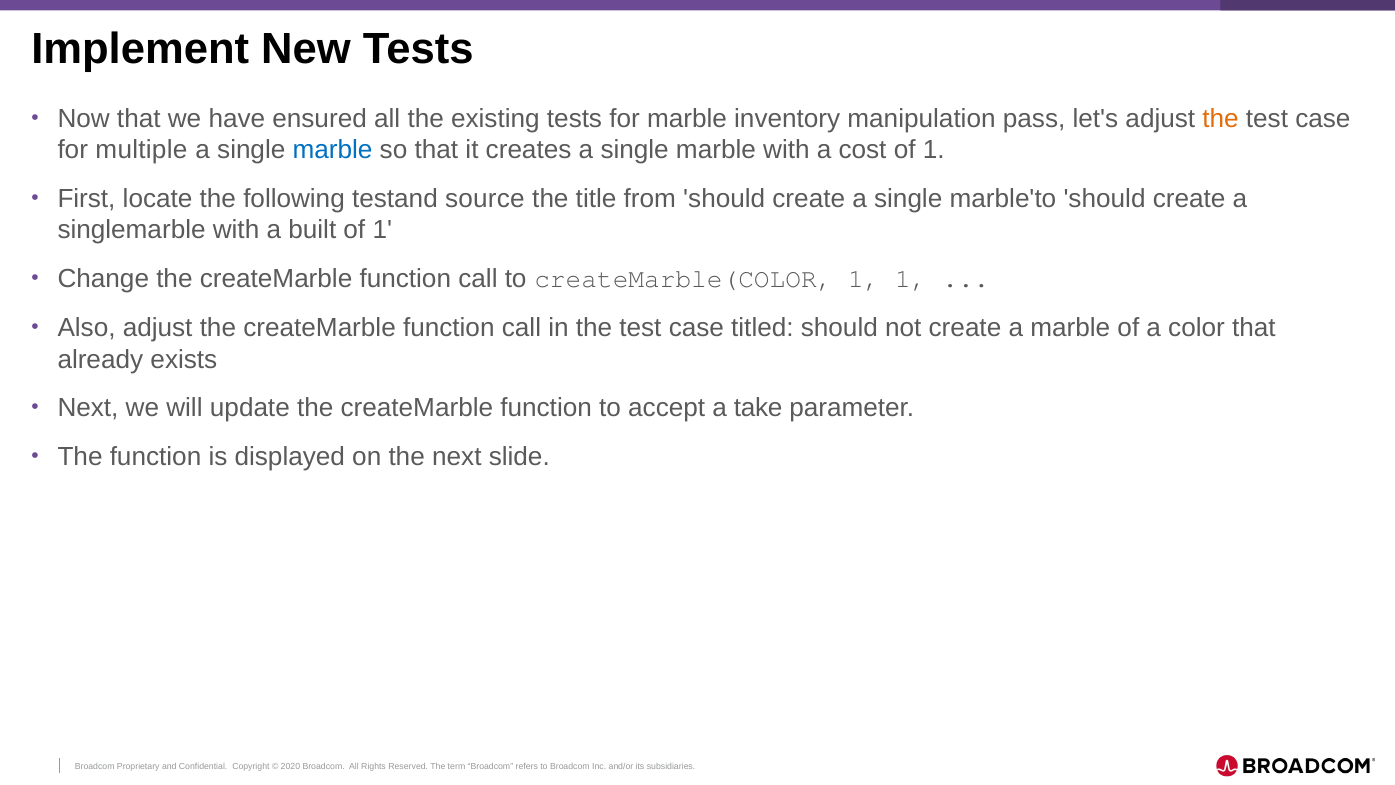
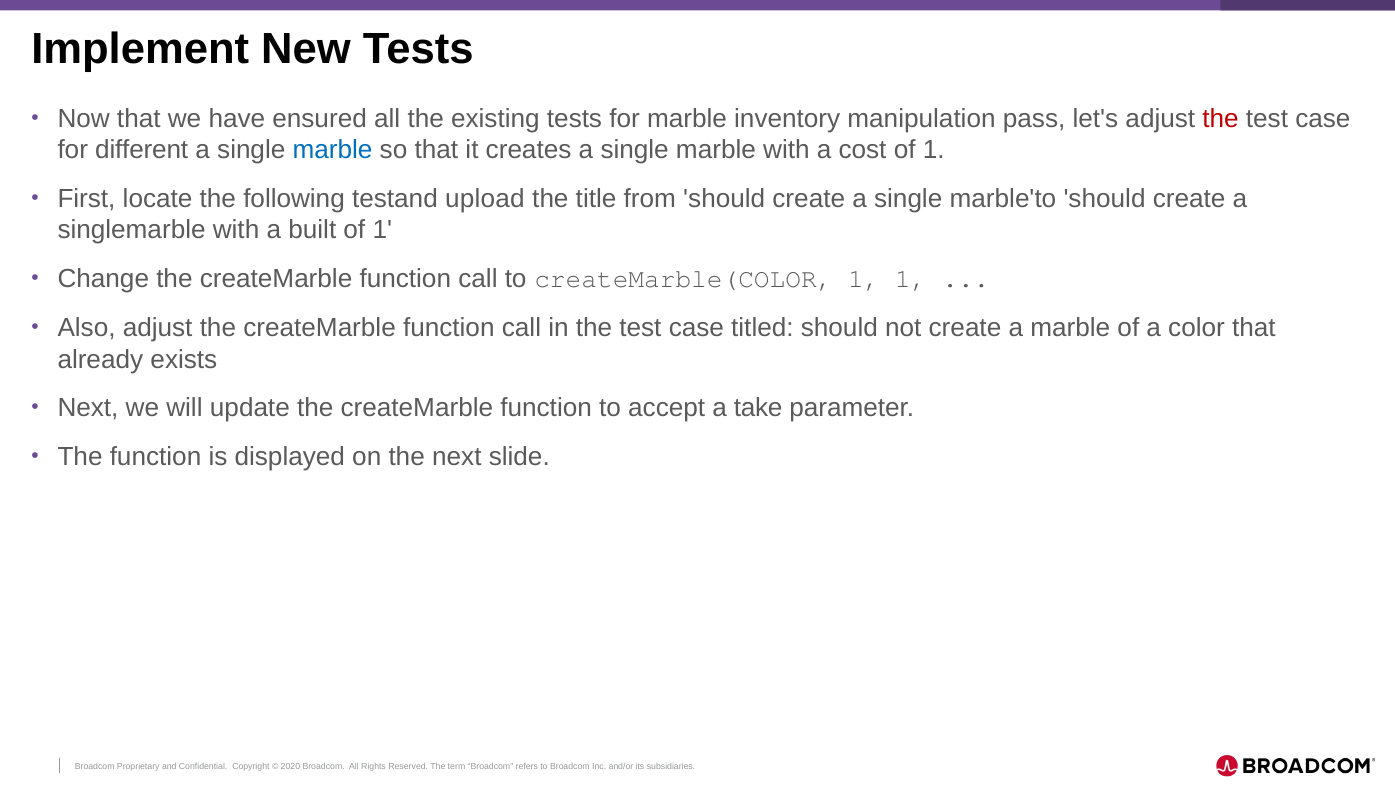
the at (1221, 119) colour: orange -> red
multiple: multiple -> different
source: source -> upload
